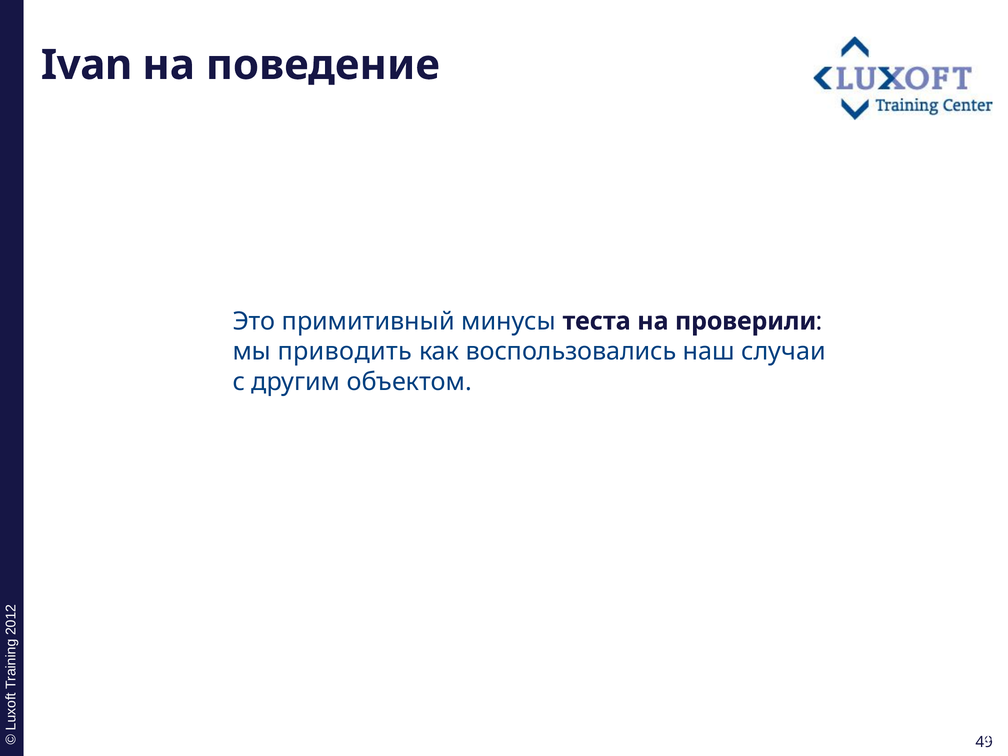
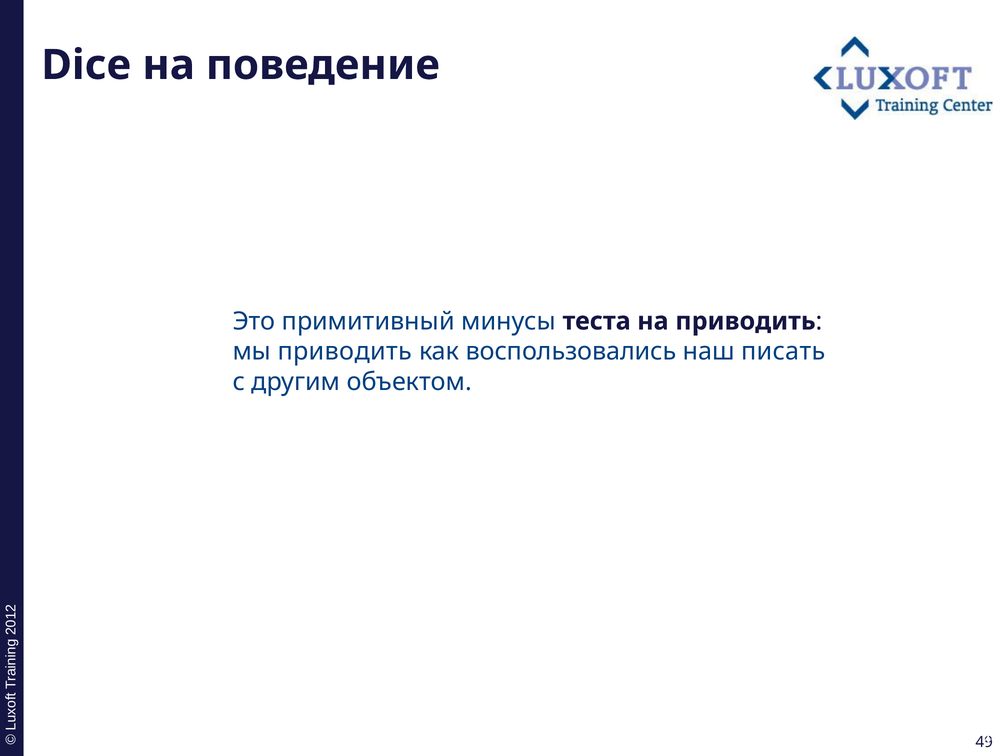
Ivan: Ivan -> Dice
на проверили: проверили -> приводить
случаи: случаи -> писать
